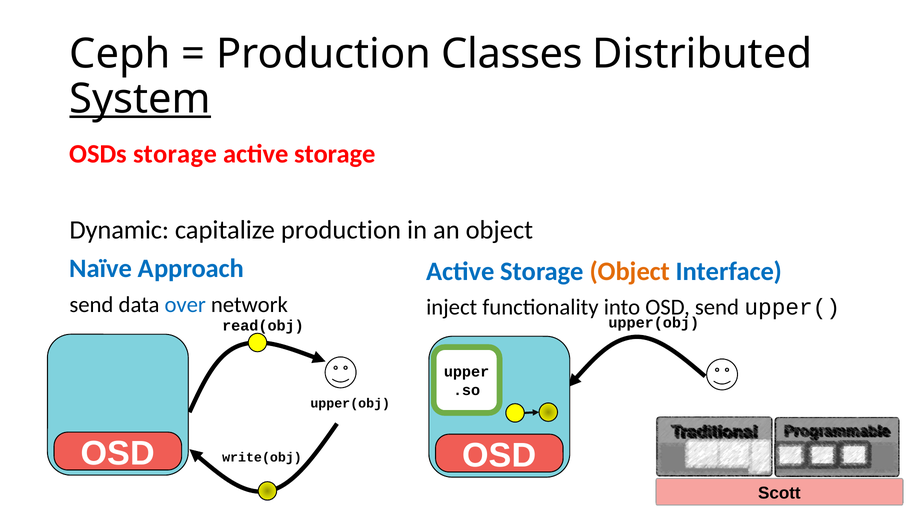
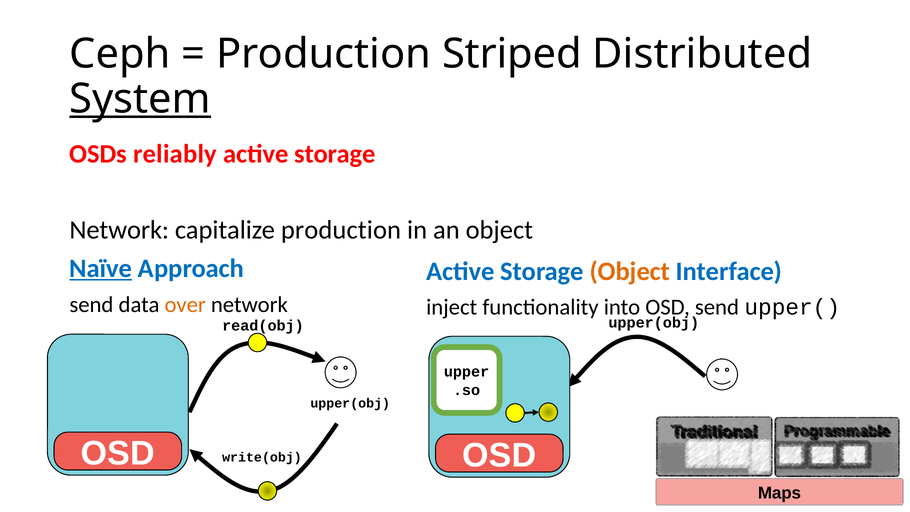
Classes: Classes -> Striped
OSDs storage: storage -> reliably
Dynamic at (119, 230): Dynamic -> Network
Naïve underline: none -> present
over colour: blue -> orange
Scott: Scott -> Maps
